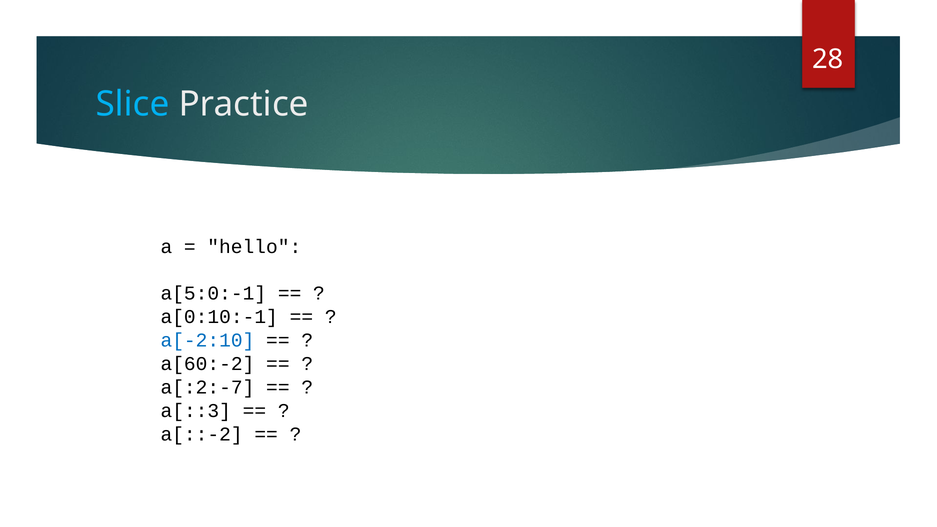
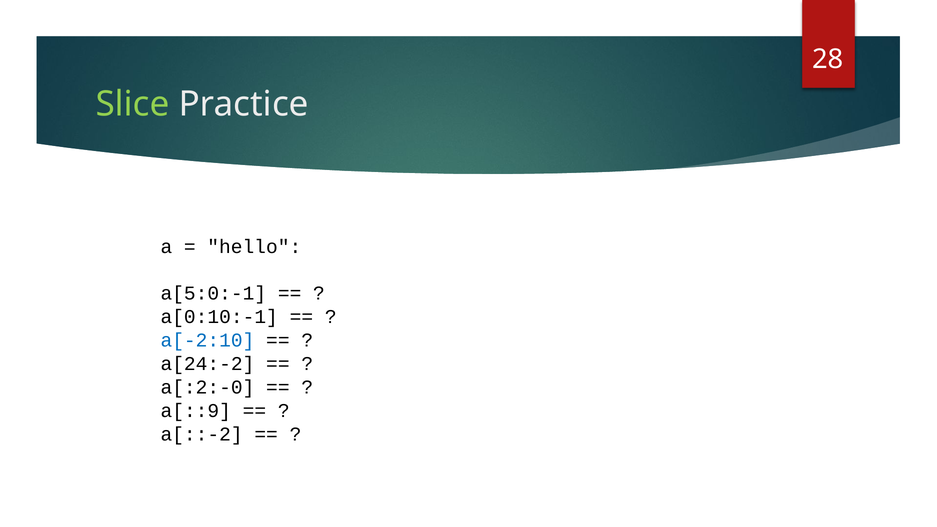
Slice colour: light blue -> light green
a[60:-2: a[60:-2 -> a[24:-2
a[:2:-7: a[:2:-7 -> a[:2:-0
a[::3: a[::3 -> a[::9
